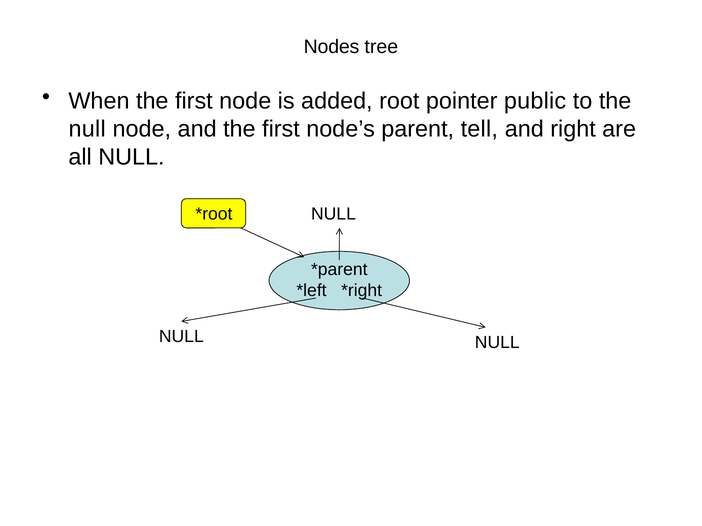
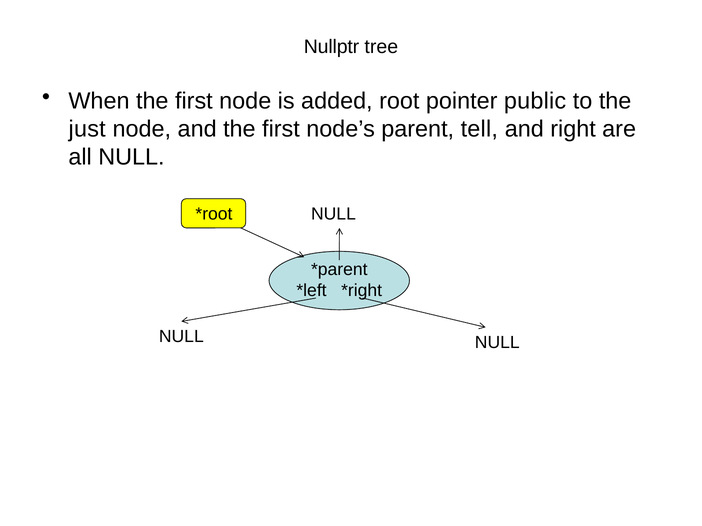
Nodes: Nodes -> Nullptr
null at (87, 129): null -> just
